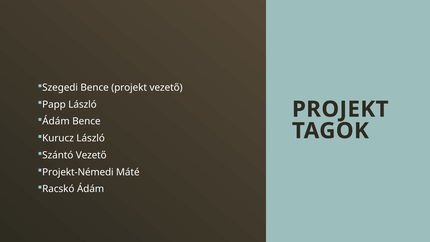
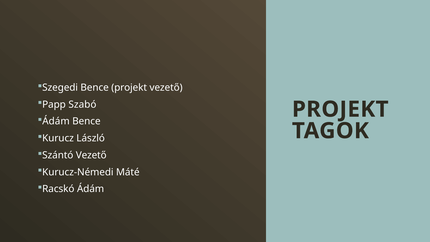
Papp László: László -> Szabó
Projekt-Némedi: Projekt-Némedi -> Kurucz-Némedi
